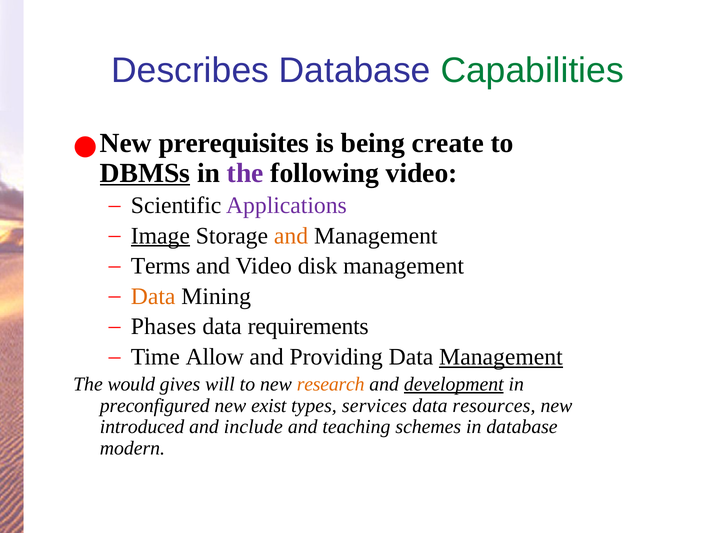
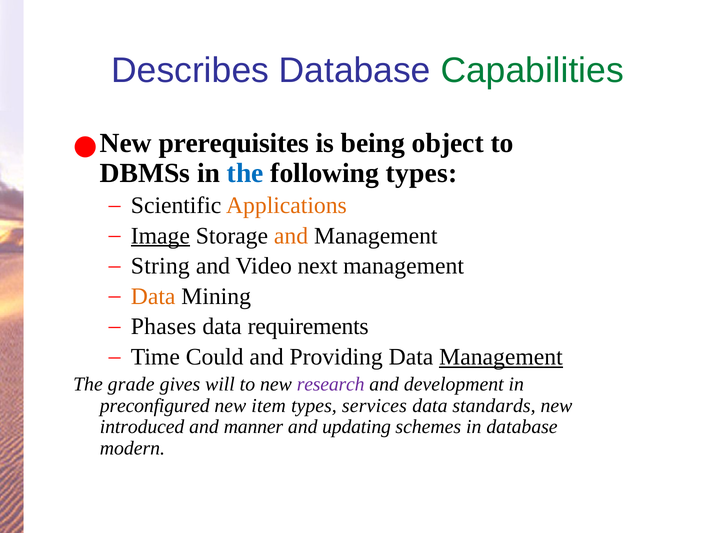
create: create -> object
DBMSs underline: present -> none
the at (245, 173) colour: purple -> blue
following video: video -> types
Applications colour: purple -> orange
Terms: Terms -> String
disk: disk -> next
Allow: Allow -> Could
would: would -> grade
research colour: orange -> purple
development underline: present -> none
exist: exist -> item
resources: resources -> standards
include: include -> manner
teaching: teaching -> updating
